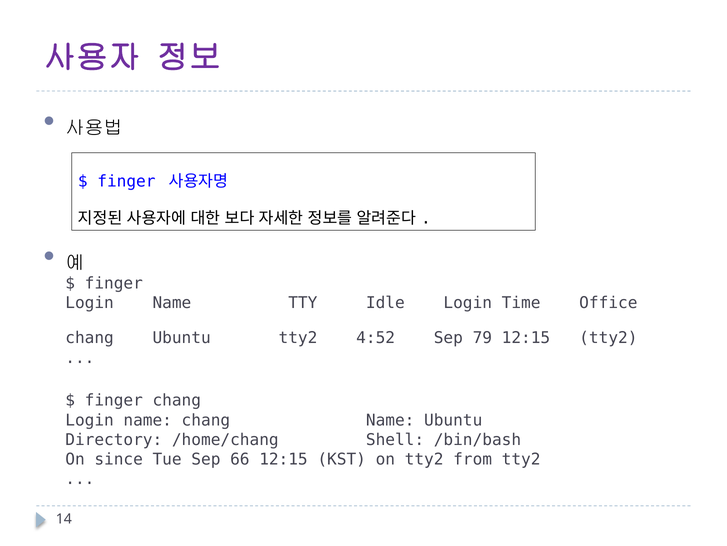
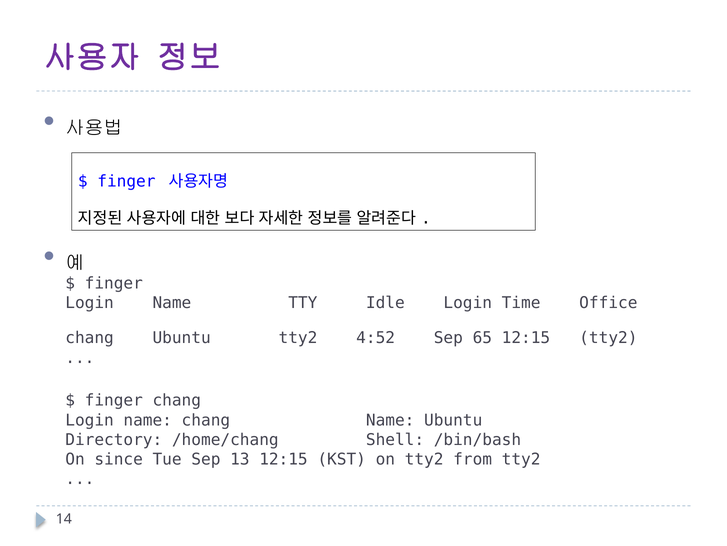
79: 79 -> 65
66: 66 -> 13
